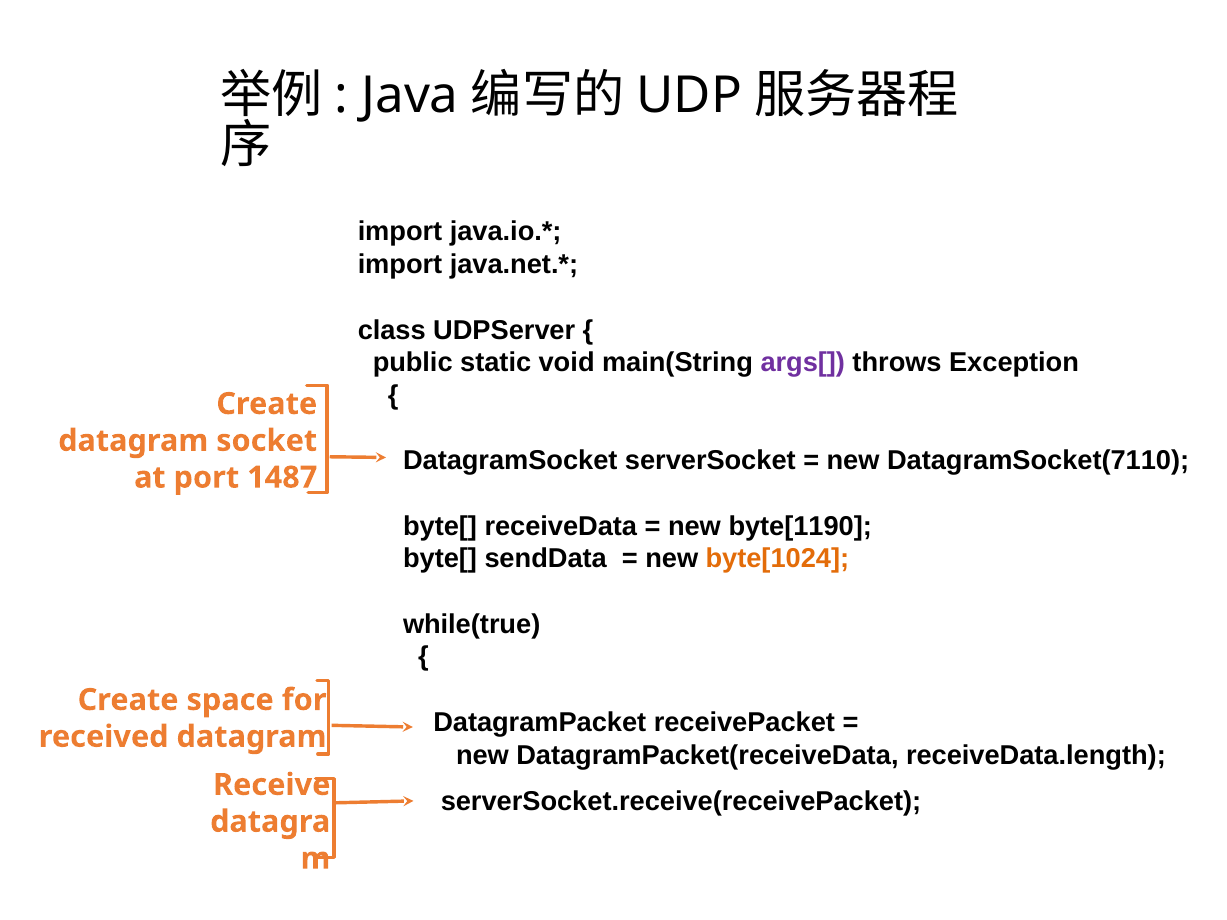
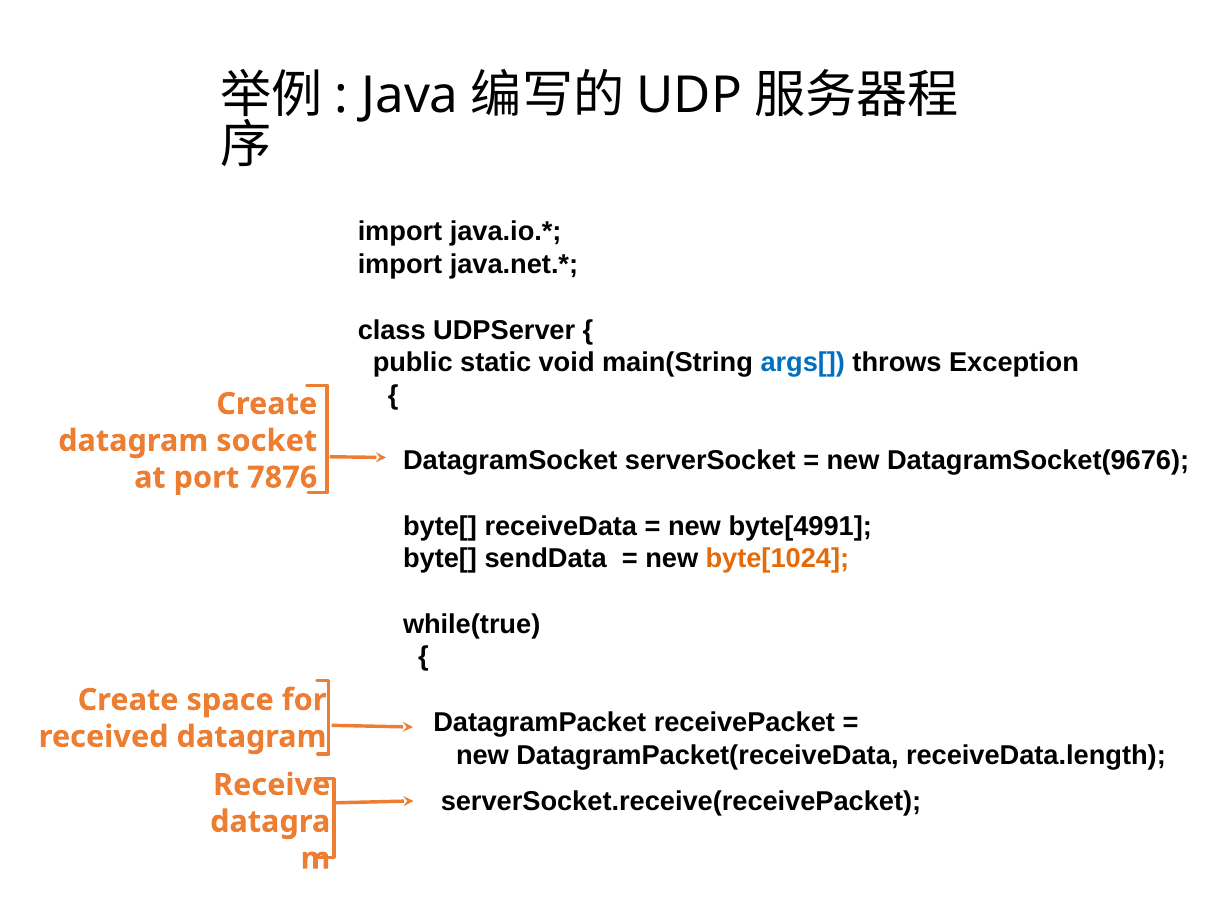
args[ colour: purple -> blue
DatagramSocket(7110: DatagramSocket(7110 -> DatagramSocket(9676
1487: 1487 -> 7876
byte[1190: byte[1190 -> byte[4991
